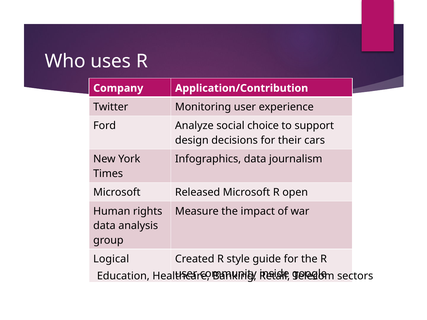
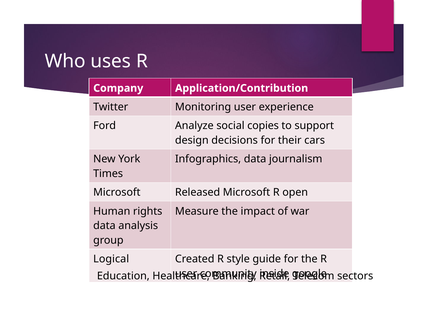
choice: choice -> copies
